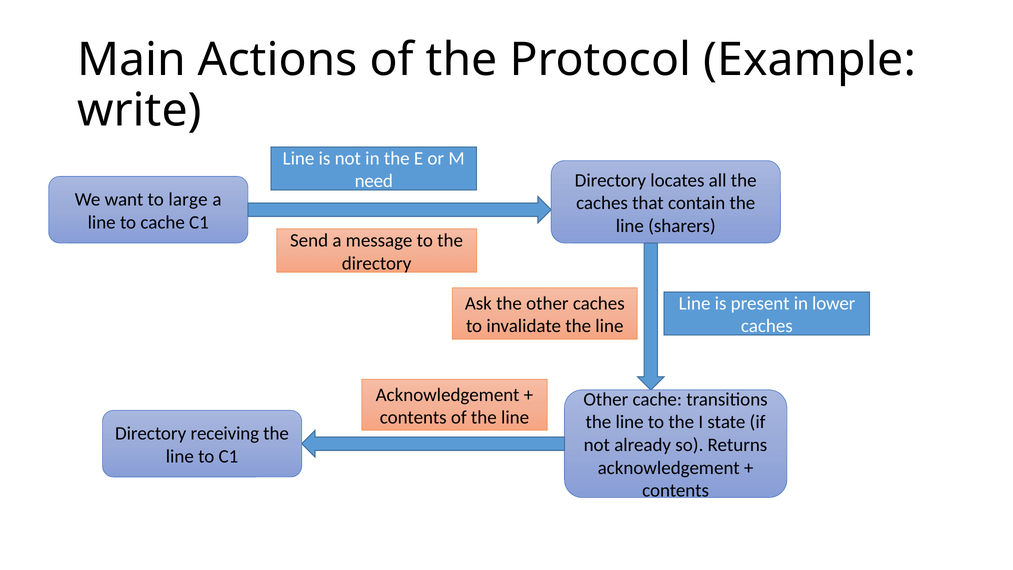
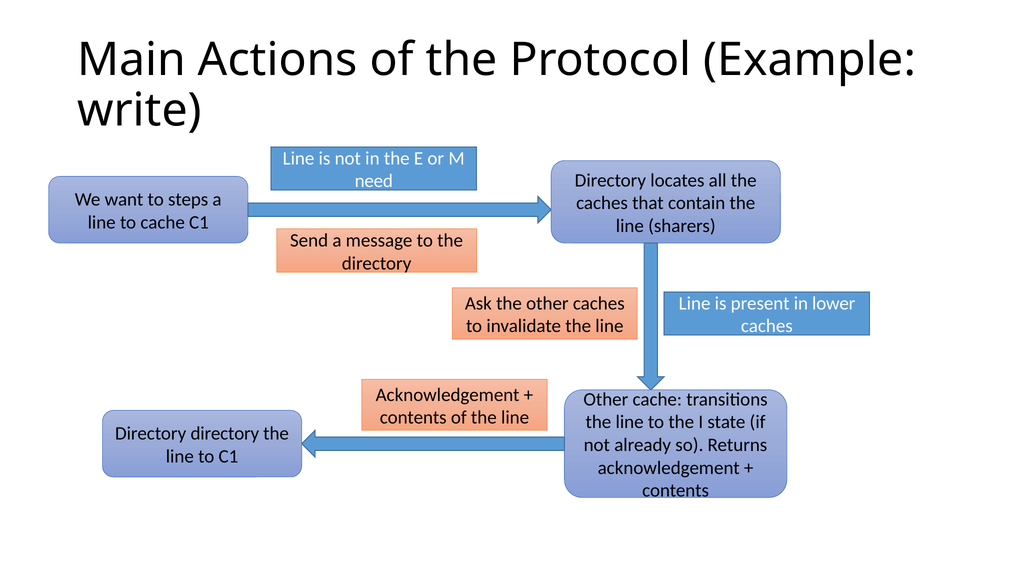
large: large -> steps
receiving at (225, 433): receiving -> directory
